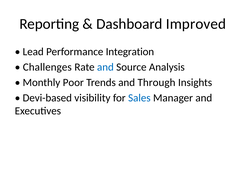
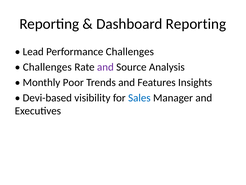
Dashboard Improved: Improved -> Reporting
Performance Integration: Integration -> Challenges
and at (105, 67) colour: blue -> purple
Through: Through -> Features
